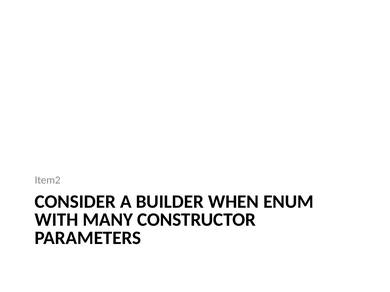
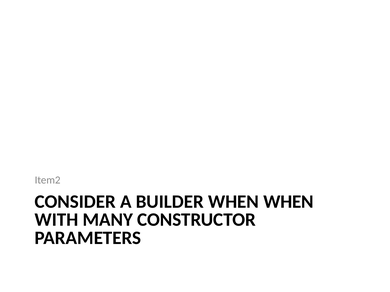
WHEN ENUM: ENUM -> WHEN
